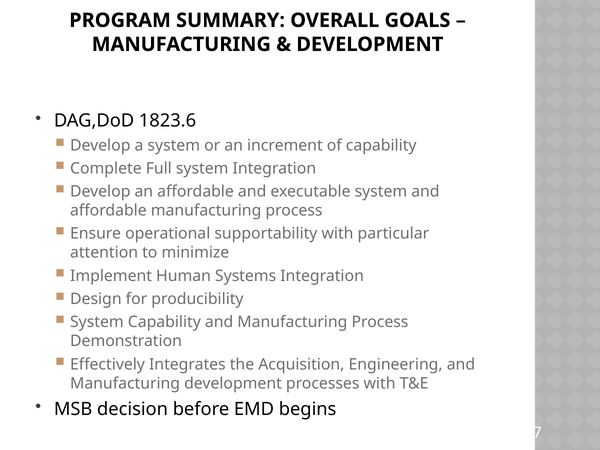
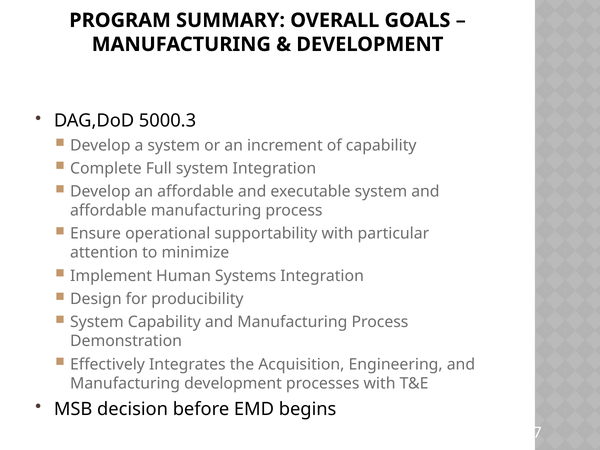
1823.6: 1823.6 -> 5000.3
